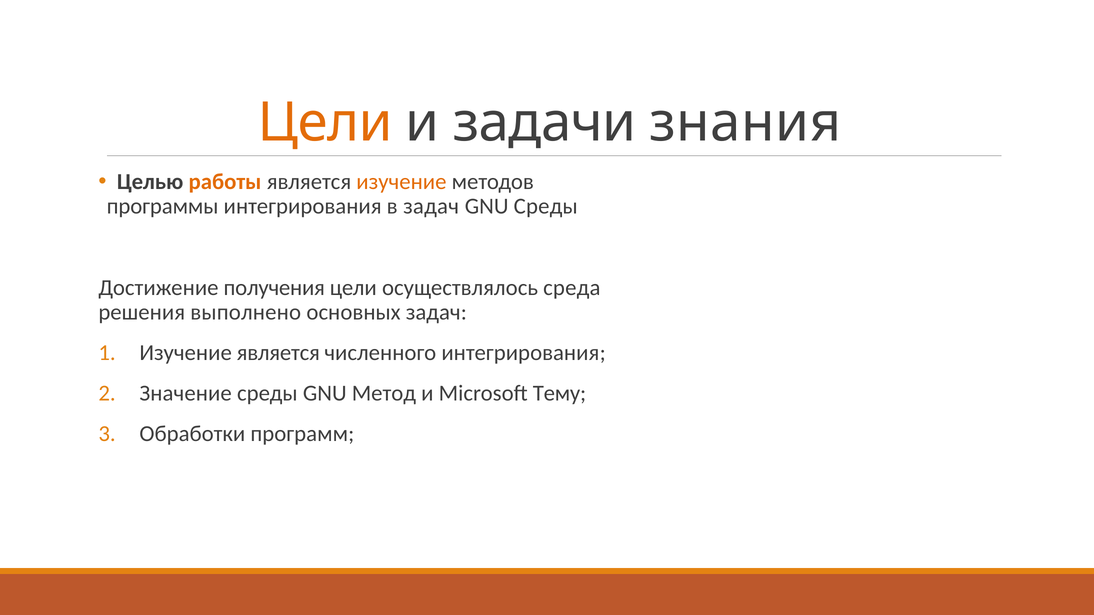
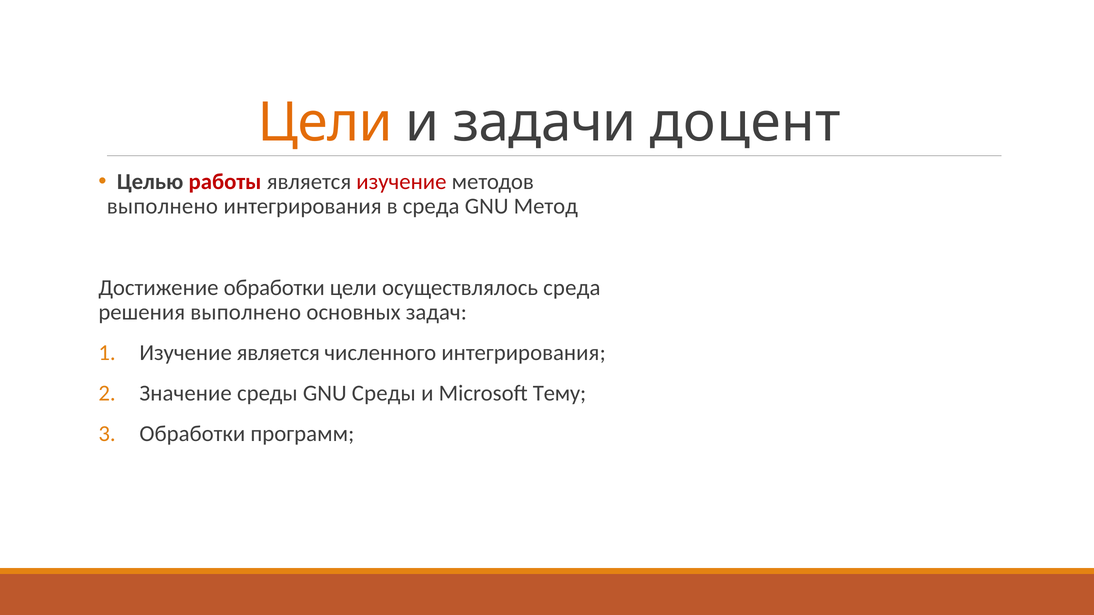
знания: знания -> доцент
работы colour: orange -> red
изучение at (401, 182) colour: orange -> red
программы at (163, 207): программы -> выполнено
в задач: задач -> среда
GNU Среды: Среды -> Метод
Достижение получения: получения -> обработки
GNU Метод: Метод -> Среды
